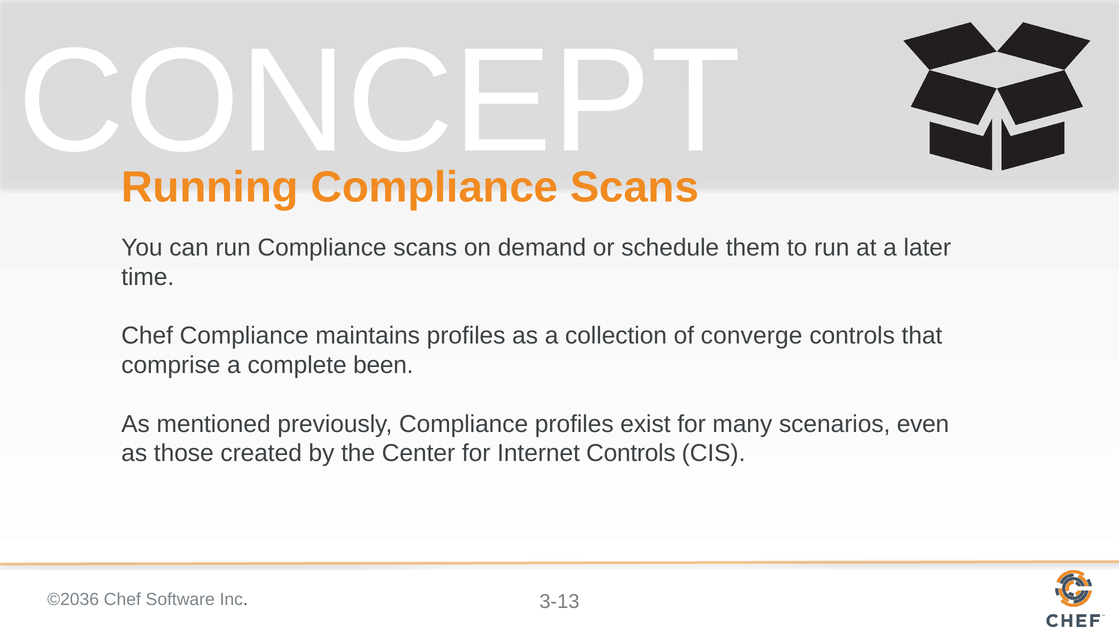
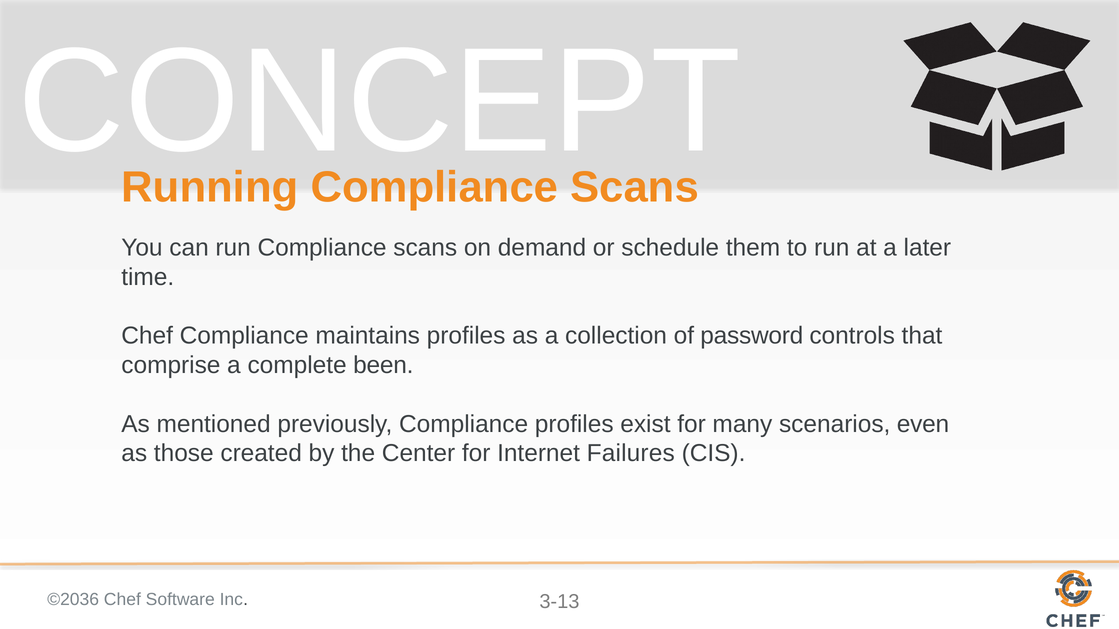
converge: converge -> password
Internet Controls: Controls -> Failures
